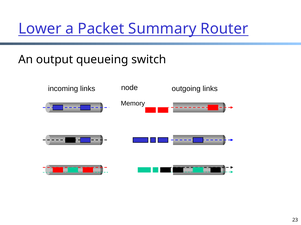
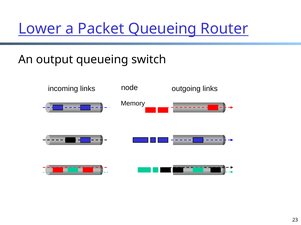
Packet Summary: Summary -> Queueing
